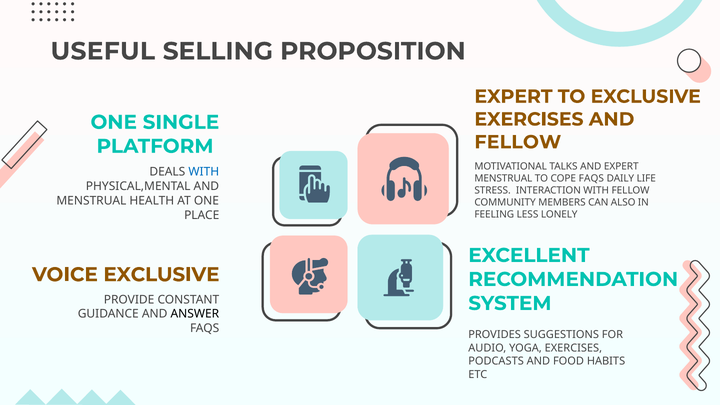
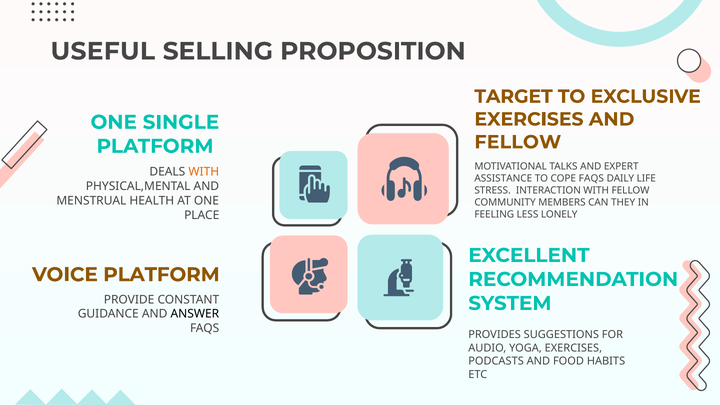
EXPERT at (513, 96): EXPERT -> TARGET
WITH at (204, 172) colour: blue -> orange
MENSTRUAL at (503, 178): MENSTRUAL -> ASSISTANCE
ALSO: ALSO -> THEY
VOICE EXCLUSIVE: EXCLUSIVE -> PLATFORM
